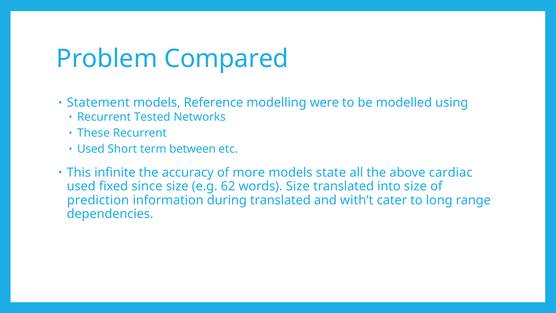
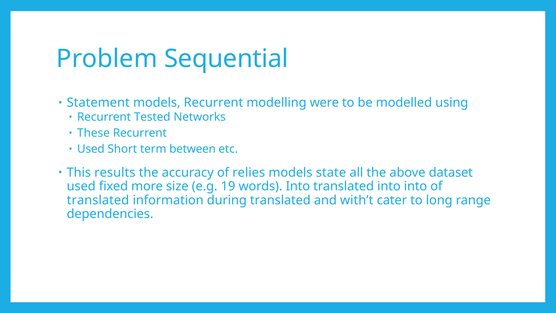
Compared: Compared -> Sequential
models Reference: Reference -> Recurrent
infinite: infinite -> results
more: more -> relies
cardiac: cardiac -> dataset
since: since -> more
62: 62 -> 19
words Size: Size -> Into
into size: size -> into
prediction at (98, 200): prediction -> translated
